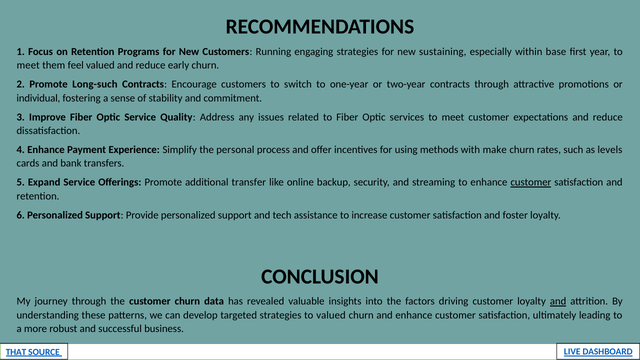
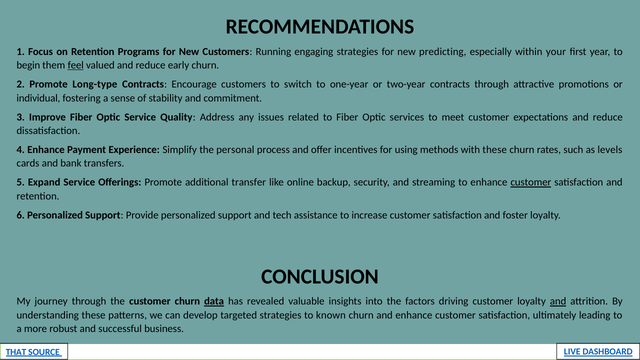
sustaining: sustaining -> predicting
base: base -> your
meet at (28, 65): meet -> begin
feel underline: none -> present
Long-such: Long-such -> Long-type
with make: make -> these
data underline: none -> present
to valued: valued -> known
